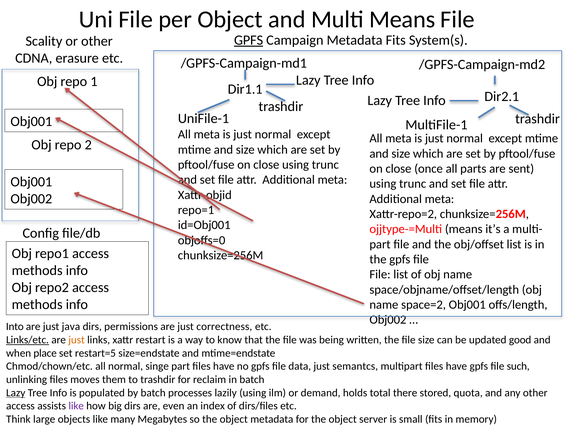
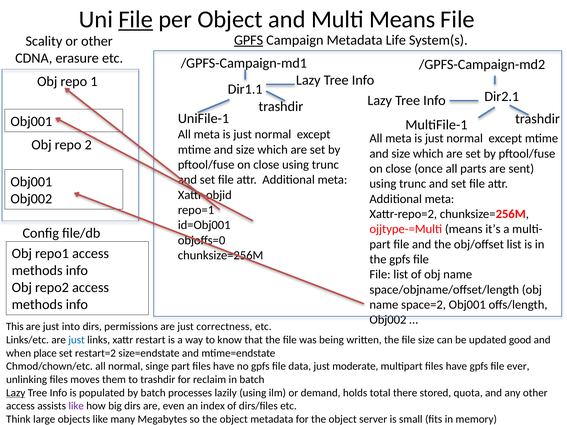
File at (136, 19) underline: none -> present
Metadata Fits: Fits -> Life
Into: Into -> This
java: java -> into
Links/etc underline: present -> none
just at (77, 340) colour: orange -> blue
restart=5: restart=5 -> restart=2
semantcs: semantcs -> moderate
such: such -> ever
